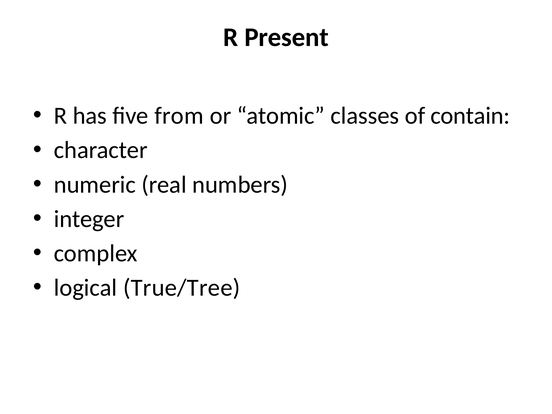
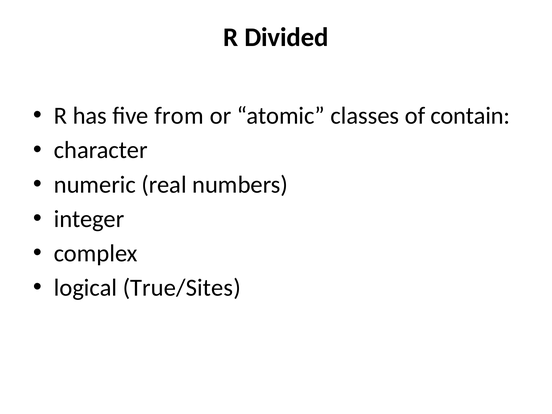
Present: Present -> Divided
True/Tree: True/Tree -> True/Sites
